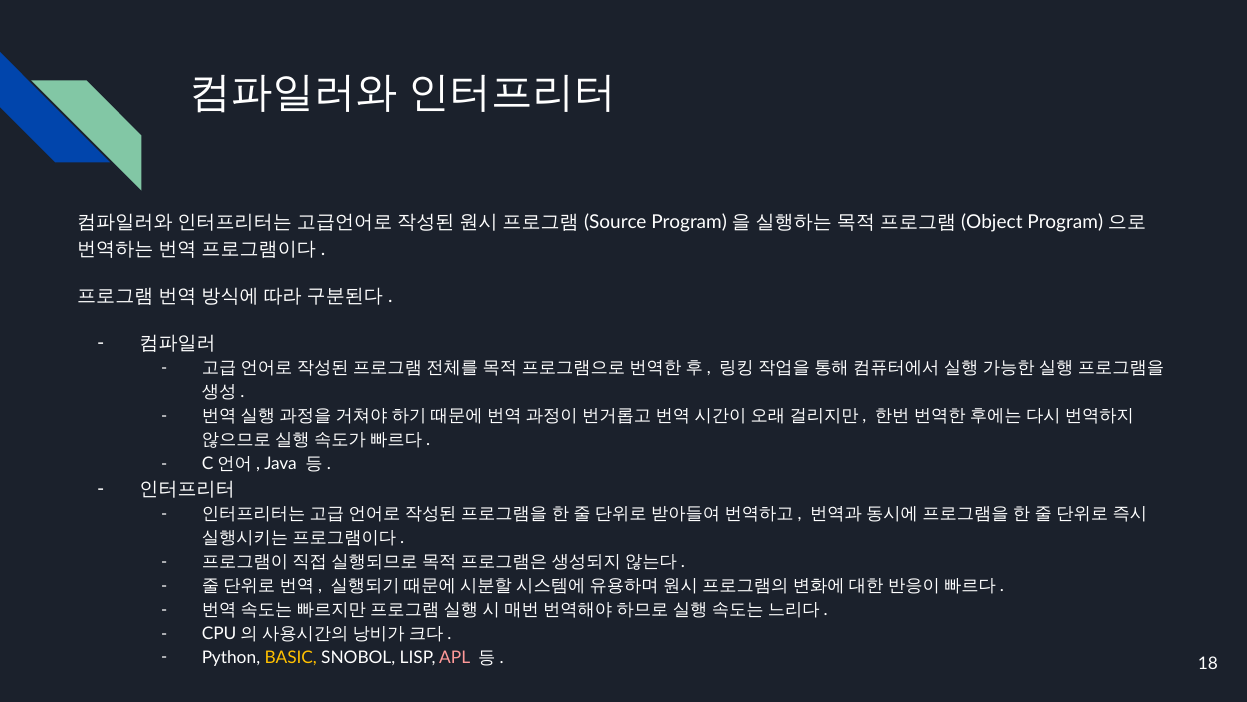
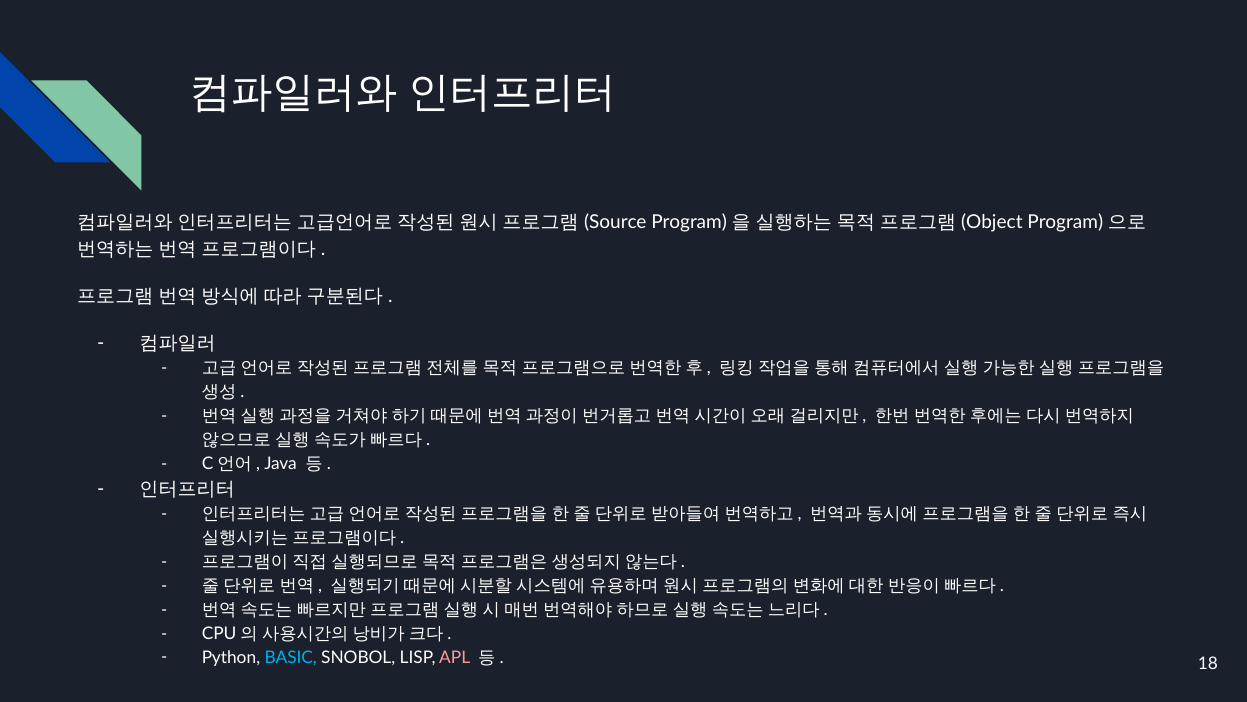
BASIC colour: yellow -> light blue
